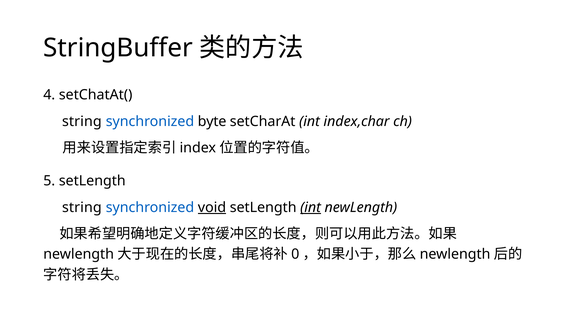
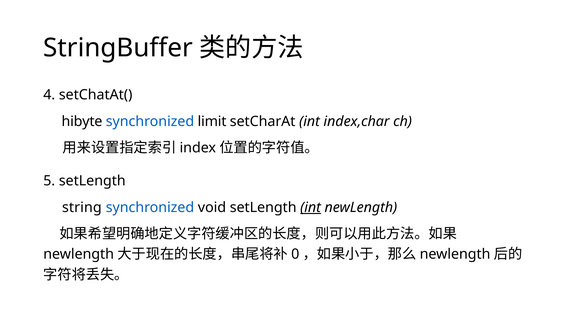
string at (82, 121): string -> hibyte
byte: byte -> limit
void underline: present -> none
